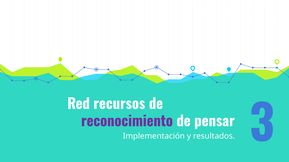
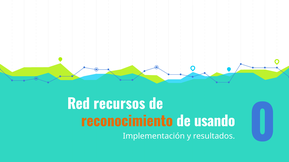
reconocimiento colour: purple -> orange
pensar: pensar -> usando
3: 3 -> 0
